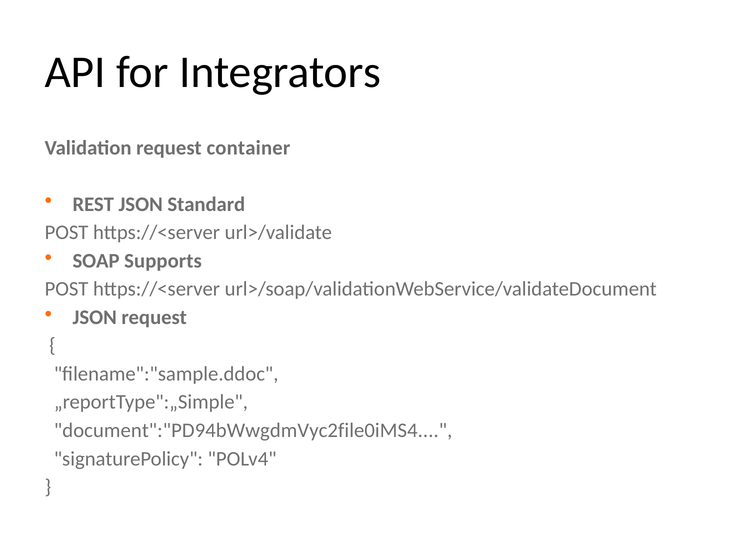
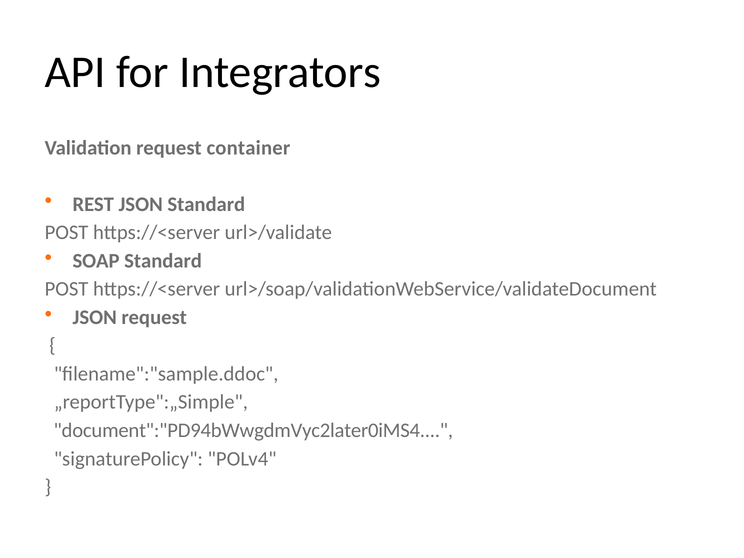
SOAP Supports: Supports -> Standard
document":"PD94bWwgdmVyc2file0iMS4: document":"PD94bWwgdmVyc2file0iMS4 -> document":"PD94bWwgdmVyc2later0iMS4
